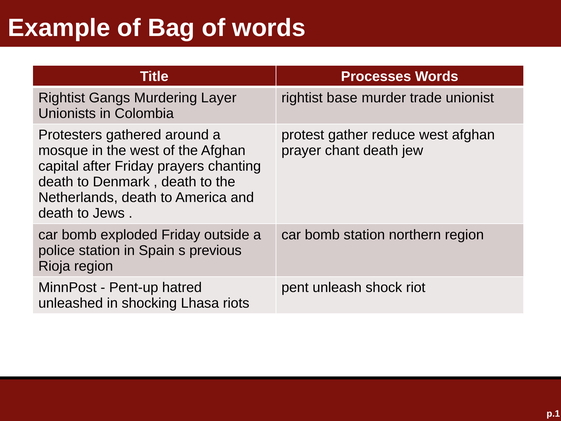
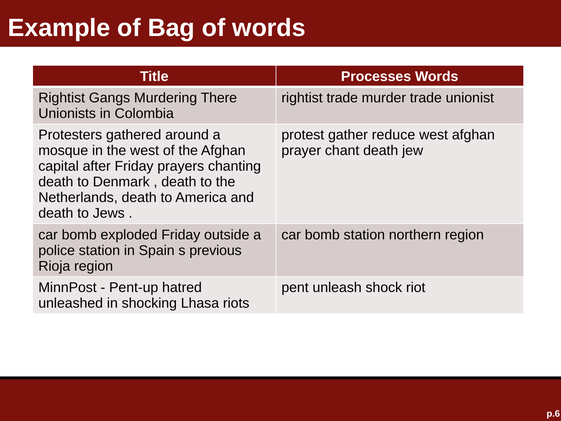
Layer: Layer -> There
rightist base: base -> trade
p.1: p.1 -> p.6
